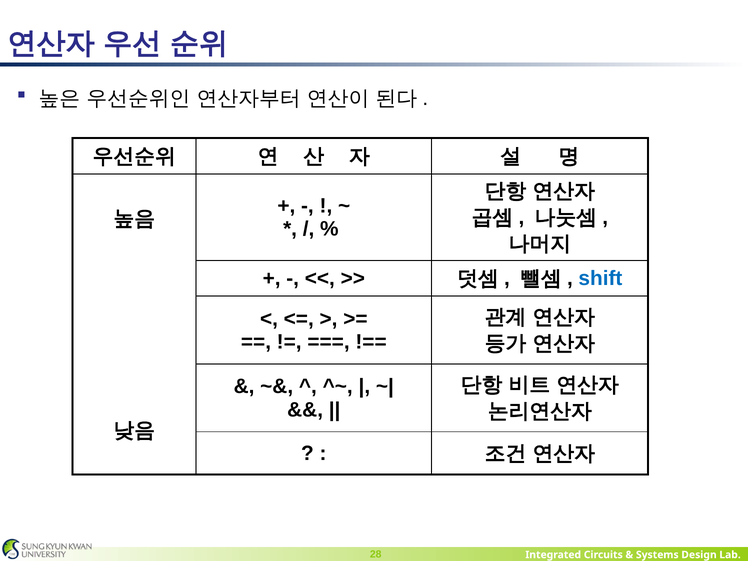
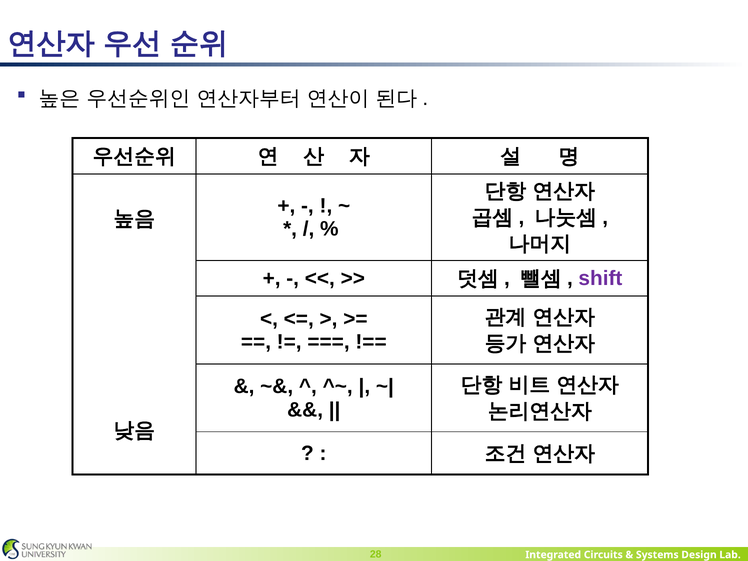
shift colour: blue -> purple
